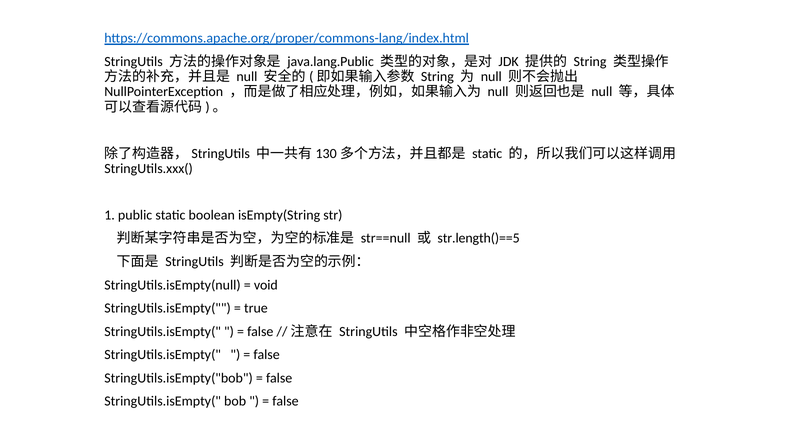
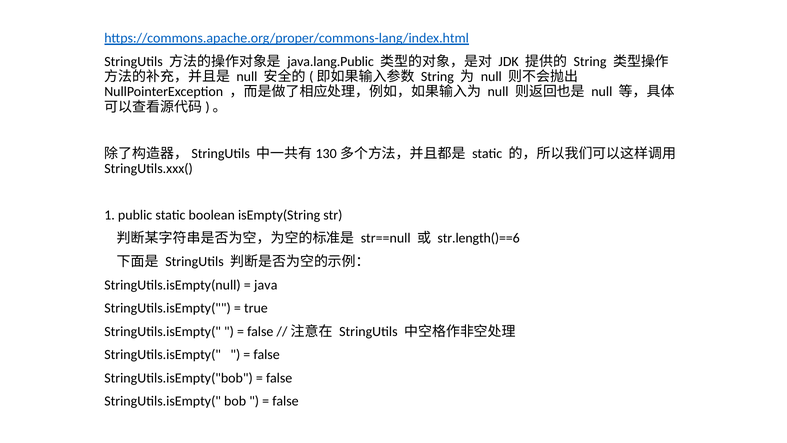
str.length()==5: str.length()==5 -> str.length()==6
void: void -> java
